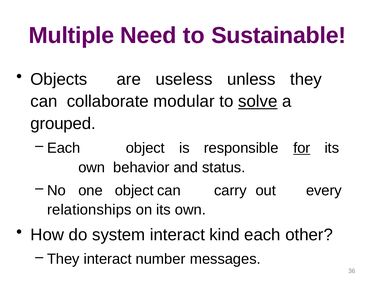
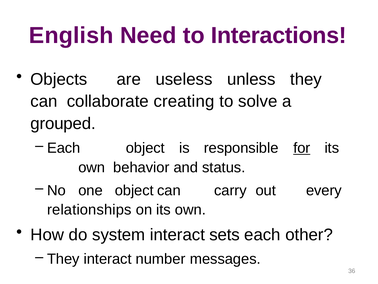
Multiple: Multiple -> English
Sustainable: Sustainable -> Interactions
modular: modular -> creating
solve underline: present -> none
kind: kind -> sets
